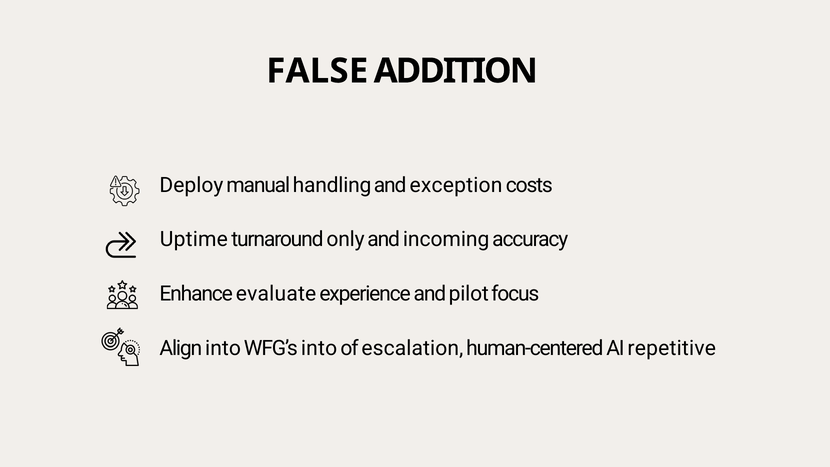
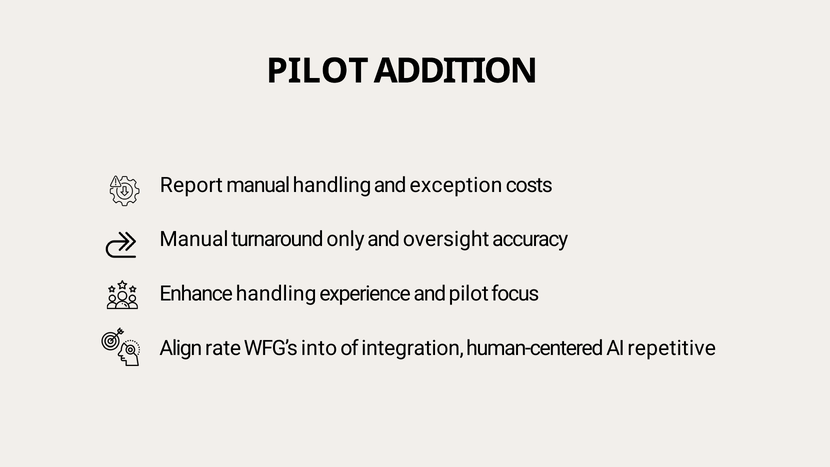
FALSE at (317, 71): FALSE -> PILOT
Deploy: Deploy -> Report
Uptime at (194, 239): Uptime -> Manual
incoming: incoming -> oversight
Enhance evaluate: evaluate -> handling
Align into: into -> rate
escalation: escalation -> integration
